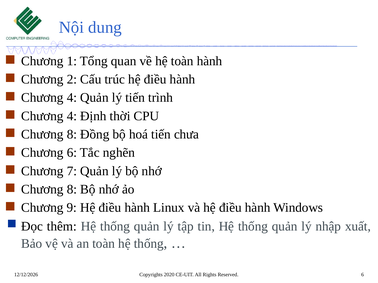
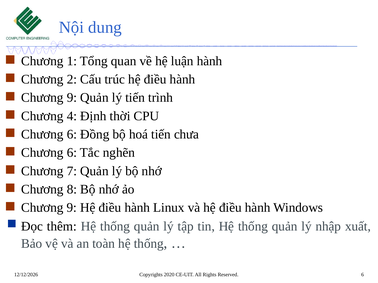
hệ toàn: toàn -> luận
4 at (72, 98): 4 -> 9
8 at (72, 135): 8 -> 6
